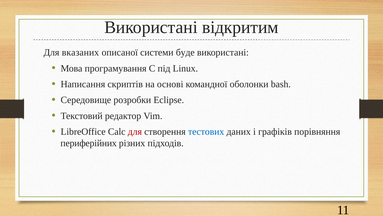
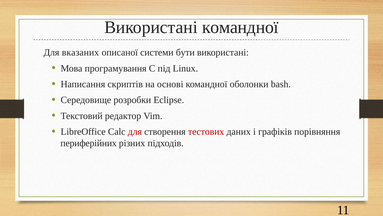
Використані відкритим: відкритим -> командної
буде: буде -> бути
тестових colour: blue -> red
